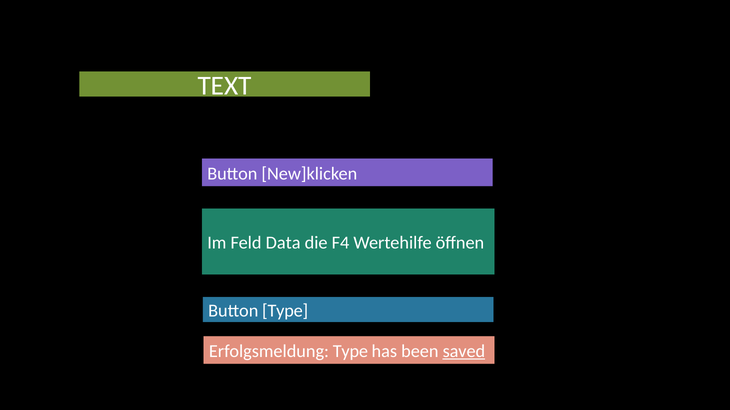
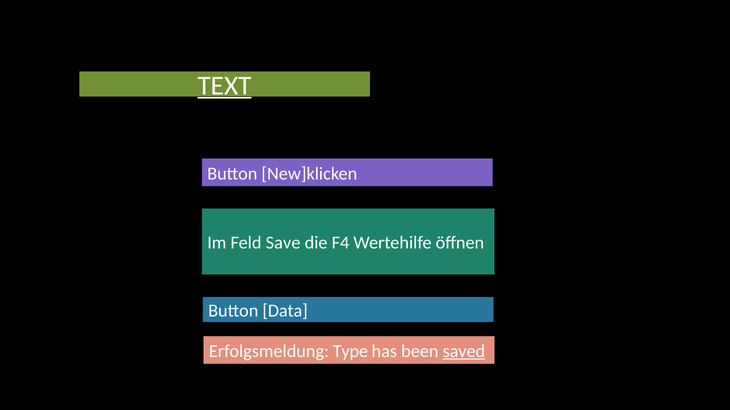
TEXT underline: none -> present
Data: Data -> Save
Button Type: Type -> Data
